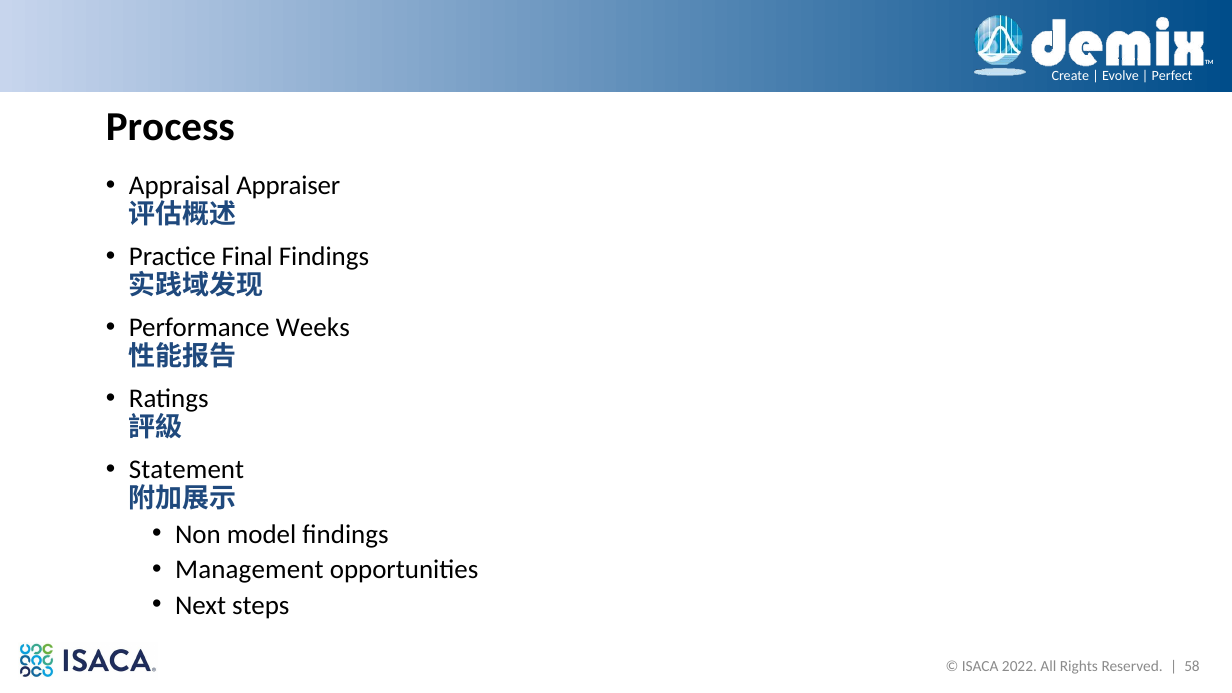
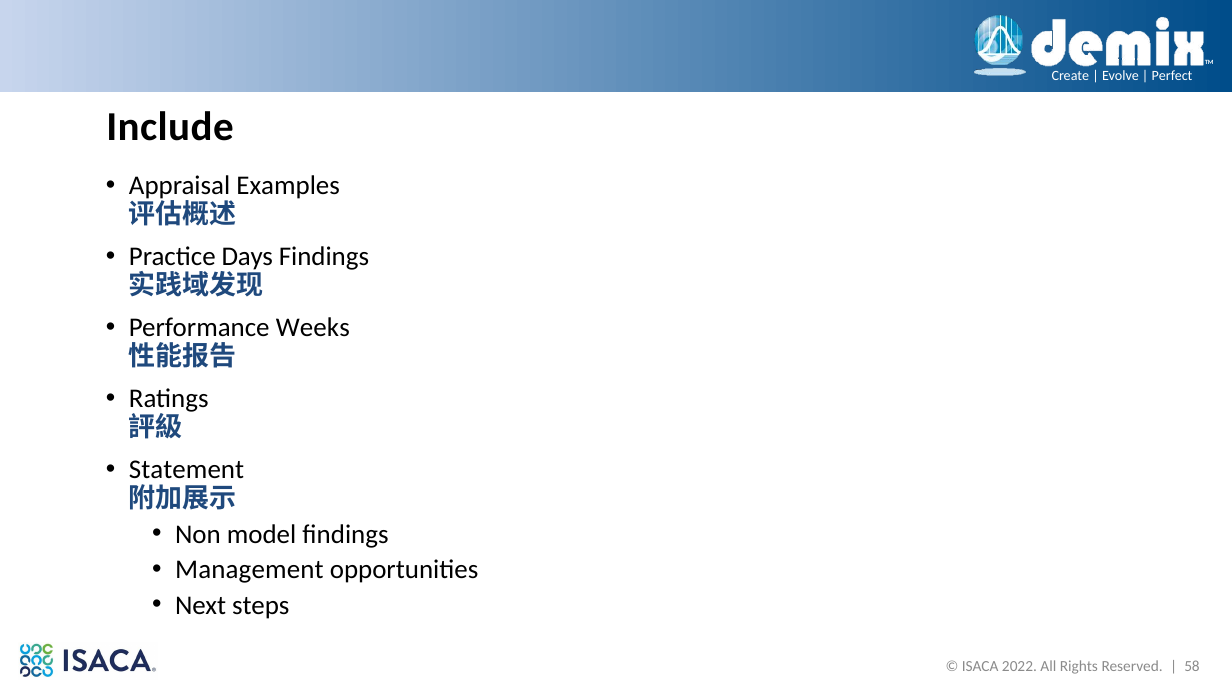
Process: Process -> Include
Appraiser: Appraiser -> Examples
Final: Final -> Days
